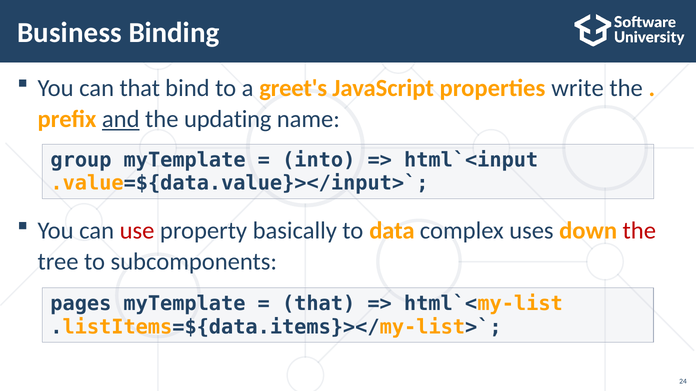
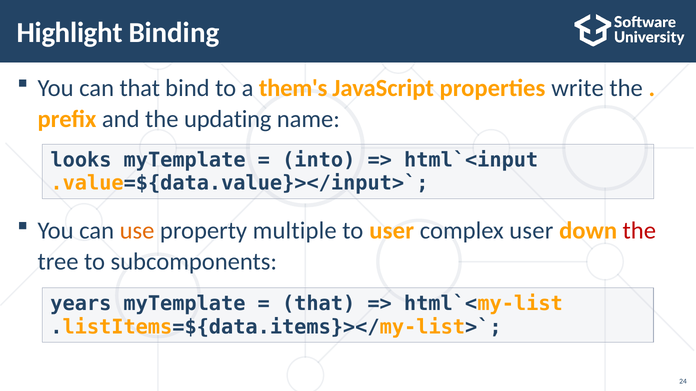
Business: Business -> Highlight
greet's: greet's -> them's
and underline: present -> none
group: group -> looks
use colour: red -> orange
basically: basically -> multiple
to data: data -> user
complex uses: uses -> user
pages: pages -> years
